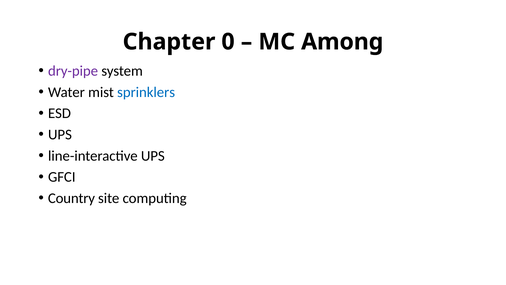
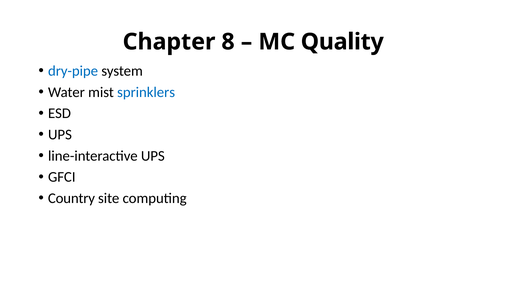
0: 0 -> 8
Among: Among -> Quality
dry-pipe colour: purple -> blue
